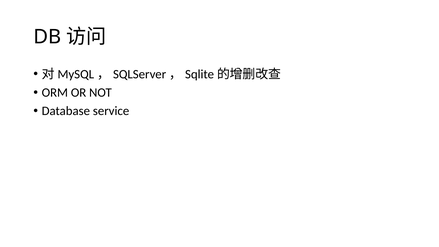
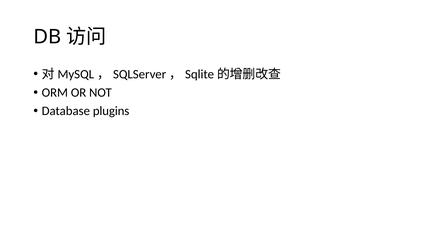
service: service -> plugins
